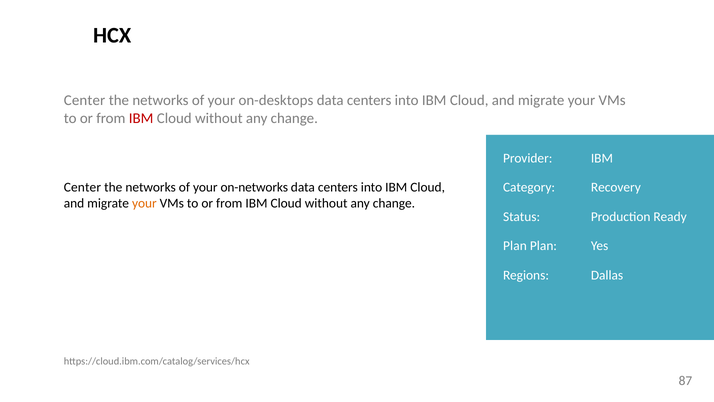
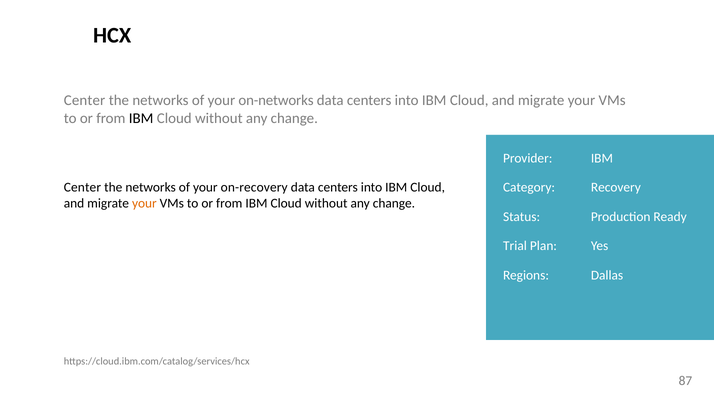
on-desktops: on-desktops -> on-networks
IBM at (141, 118) colour: red -> black
on-networks: on-networks -> on-recovery
Plan at (515, 246): Plan -> Trial
